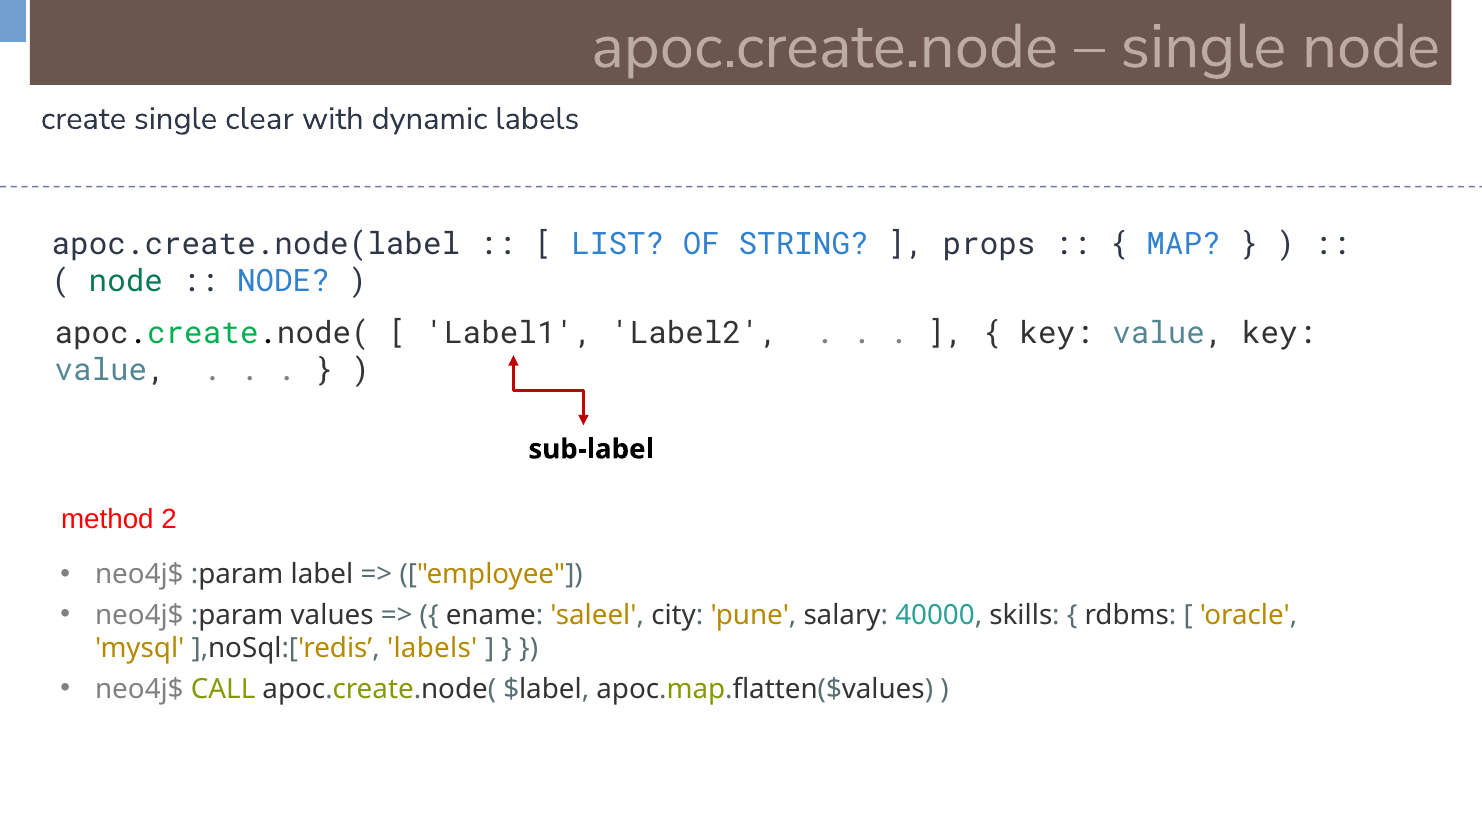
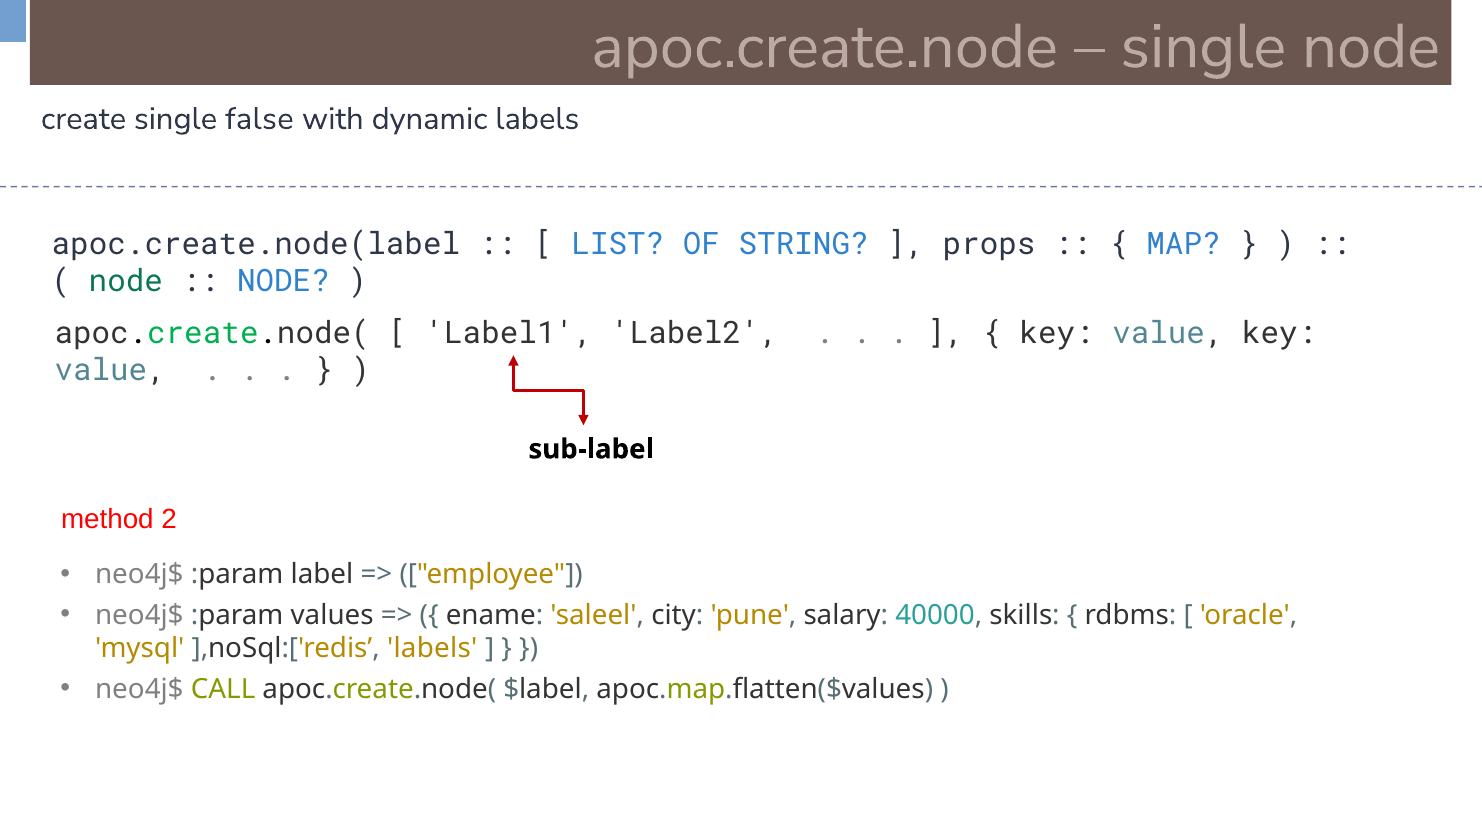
clear: clear -> false
